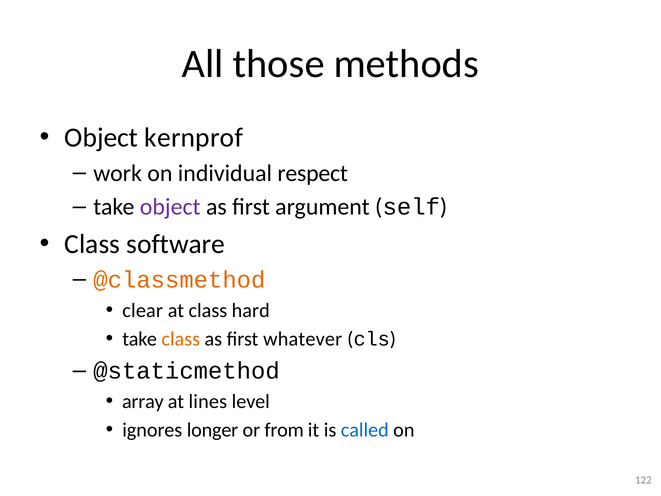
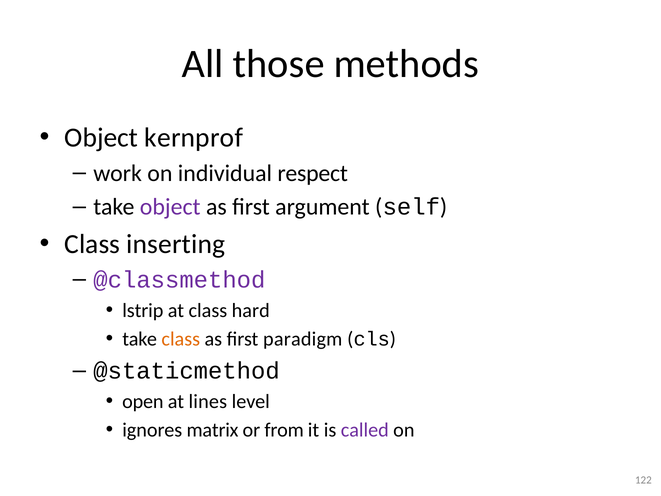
software: software -> inserting
@classmethod colour: orange -> purple
clear: clear -> lstrip
whatever: whatever -> paradigm
array: array -> open
longer: longer -> matrix
called colour: blue -> purple
